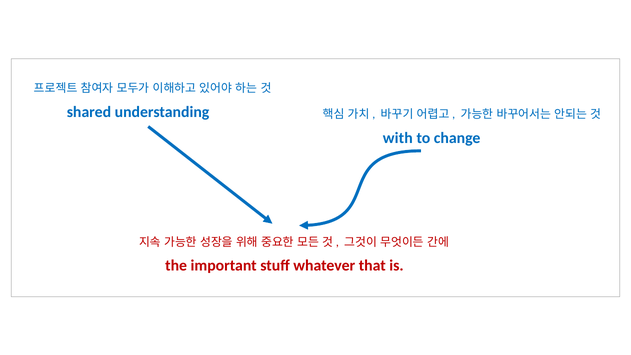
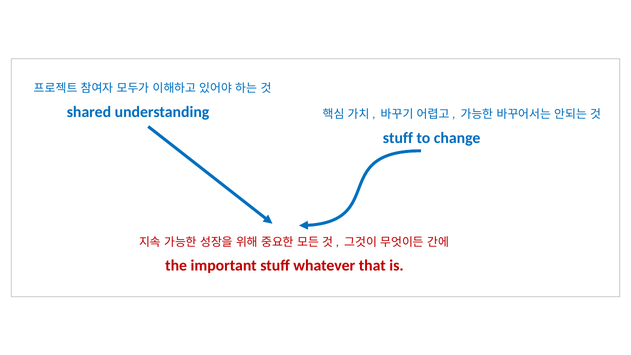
with at (398, 138): with -> stuff
